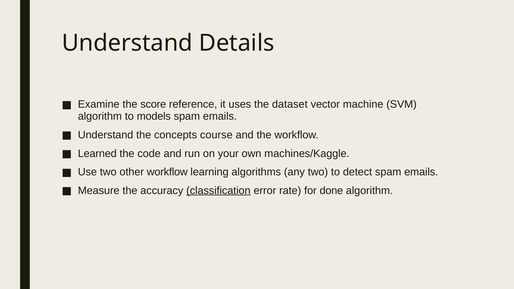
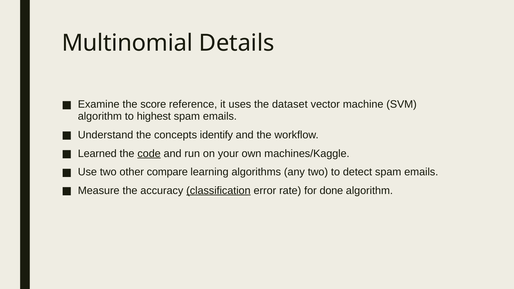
Understand at (127, 43): Understand -> Multinomial
models: models -> highest
course: course -> identify
code underline: none -> present
other workflow: workflow -> compare
